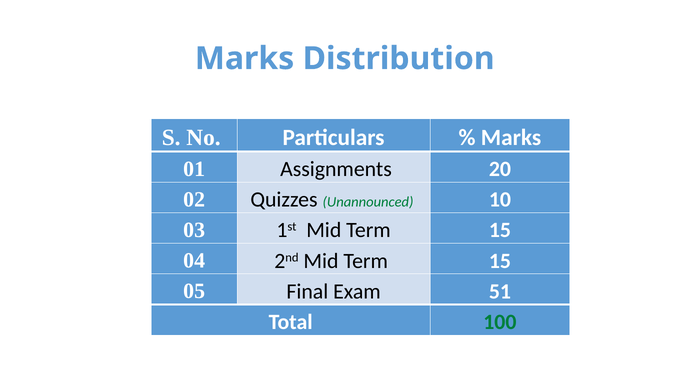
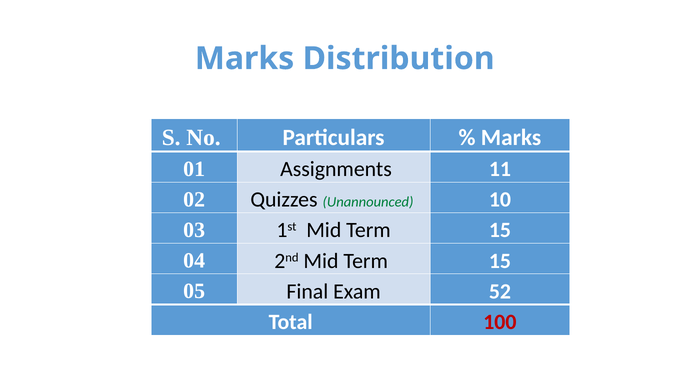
20: 20 -> 11
51: 51 -> 52
100 colour: green -> red
